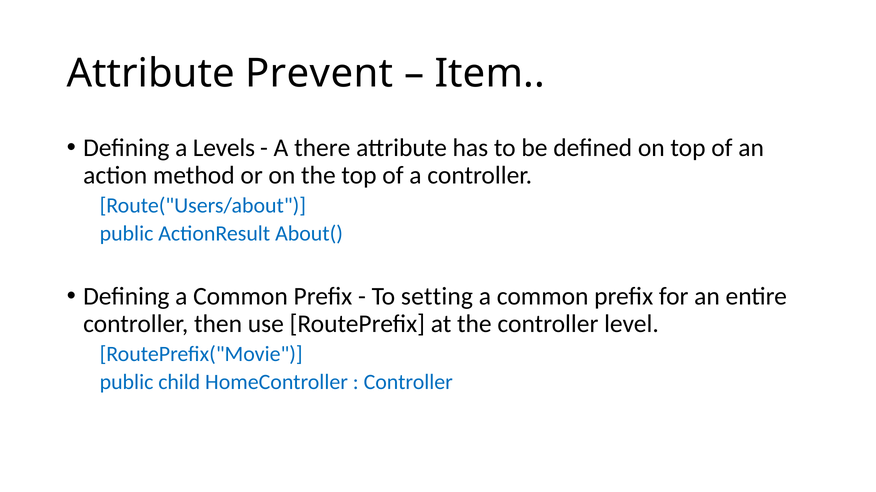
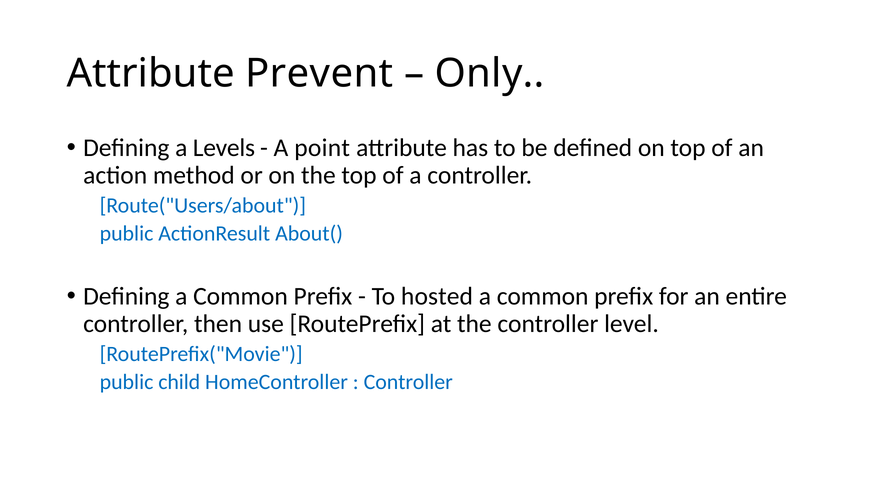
Item: Item -> Only
there: there -> point
setting: setting -> hosted
